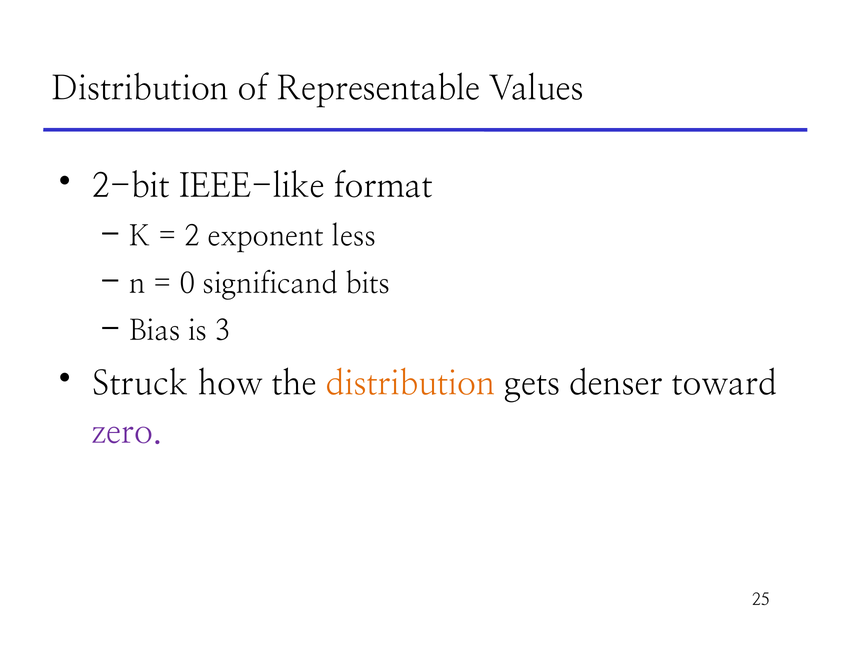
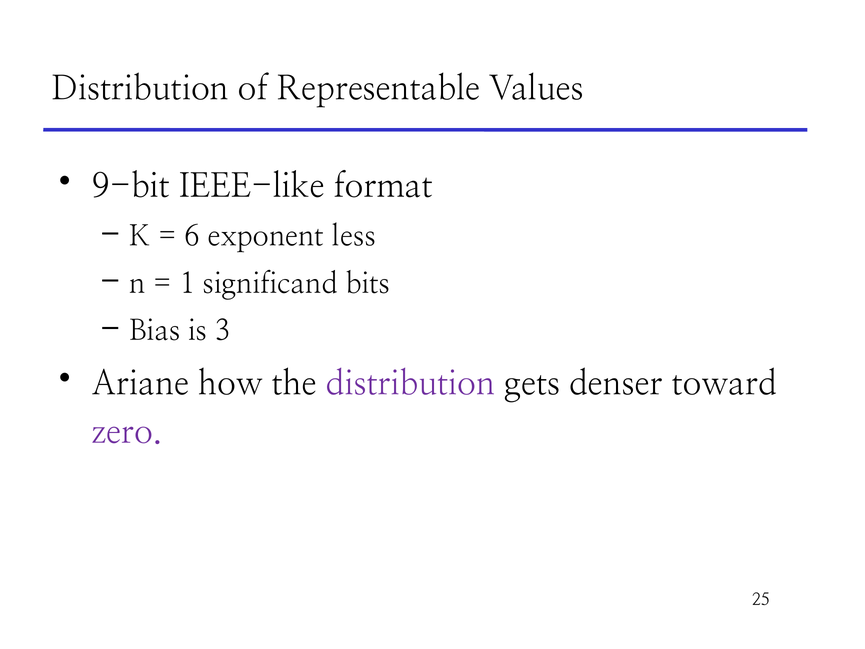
2-bit: 2-bit -> 9-bit
2: 2 -> 6
0: 0 -> 1
Struck: Struck -> Ariane
distribution at (411, 383) colour: orange -> purple
